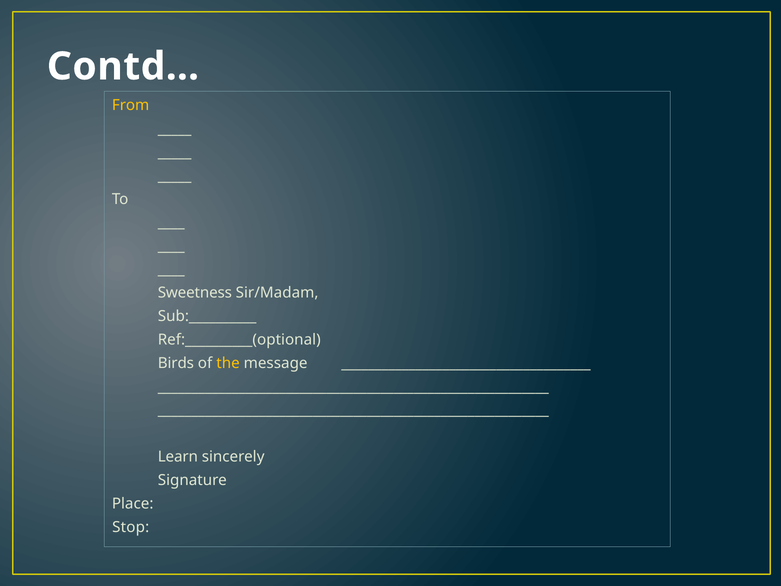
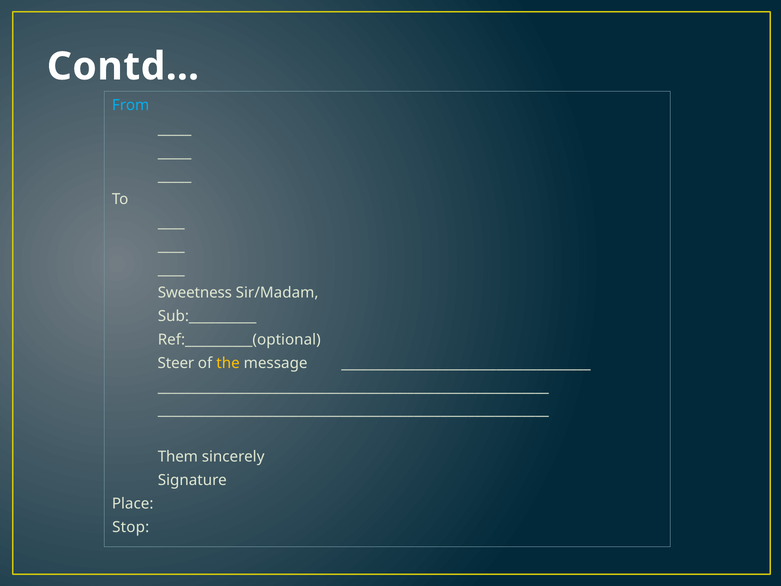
From colour: yellow -> light blue
Birds: Birds -> Steer
Learn: Learn -> Them
